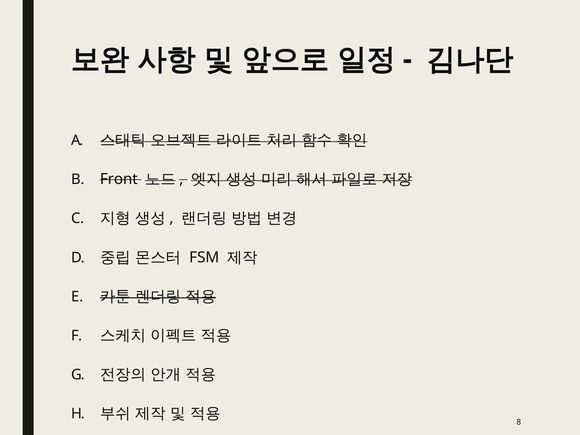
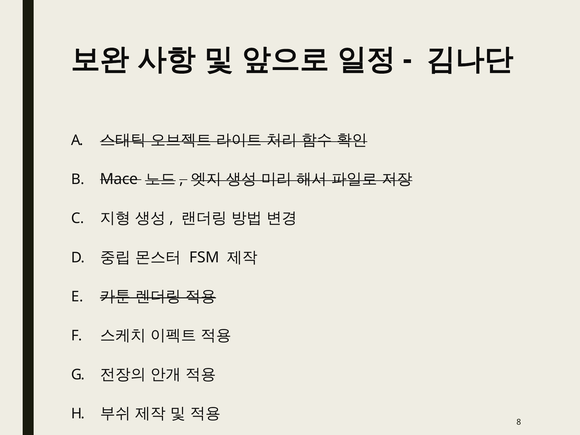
Front: Front -> Mace
